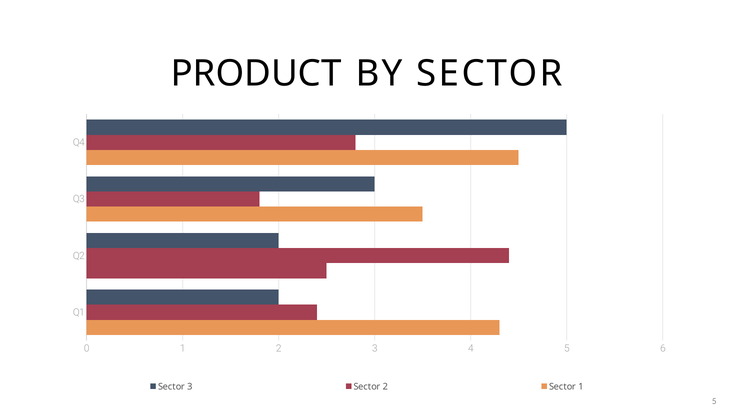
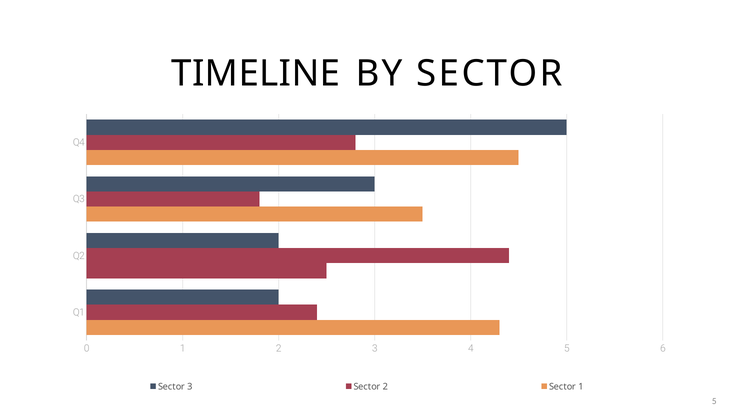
PRODUCT: PRODUCT -> TIMELINE
